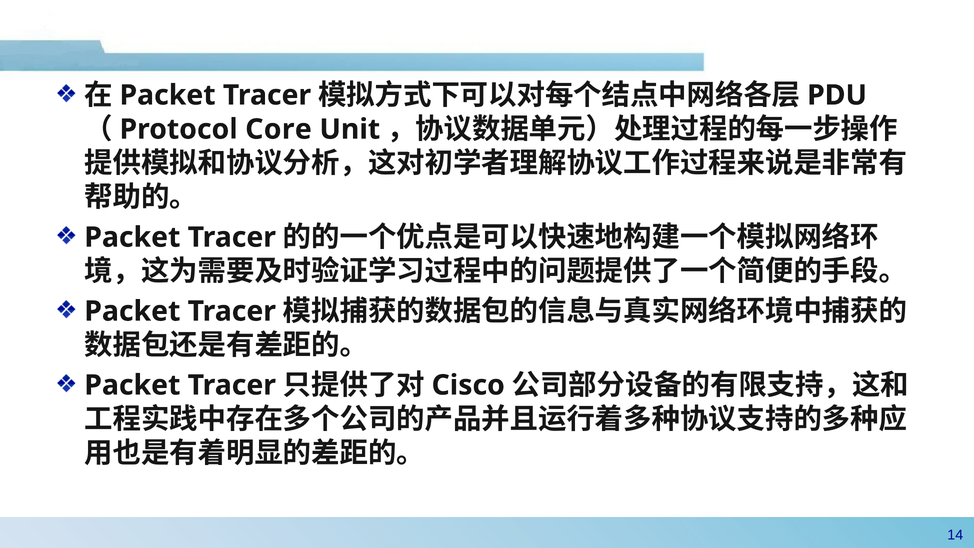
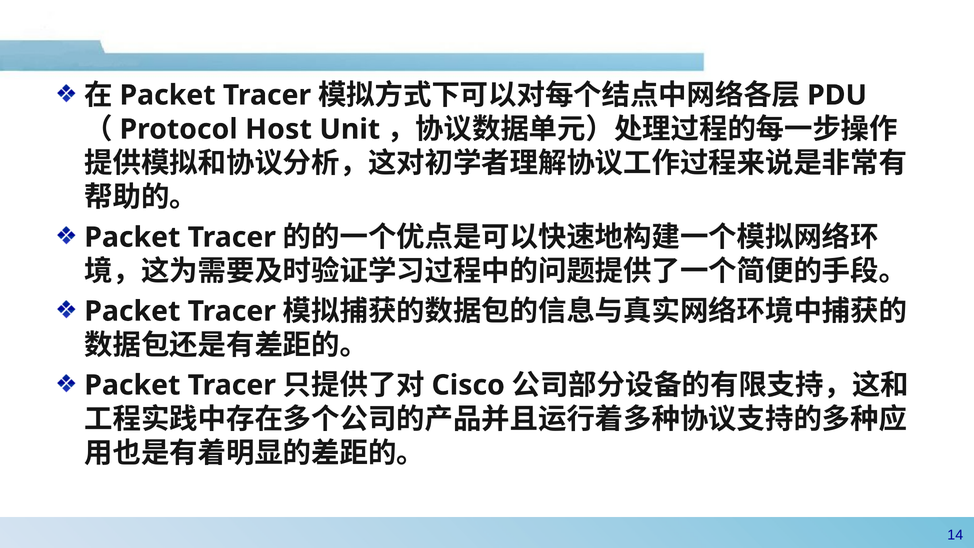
Core: Core -> Host
